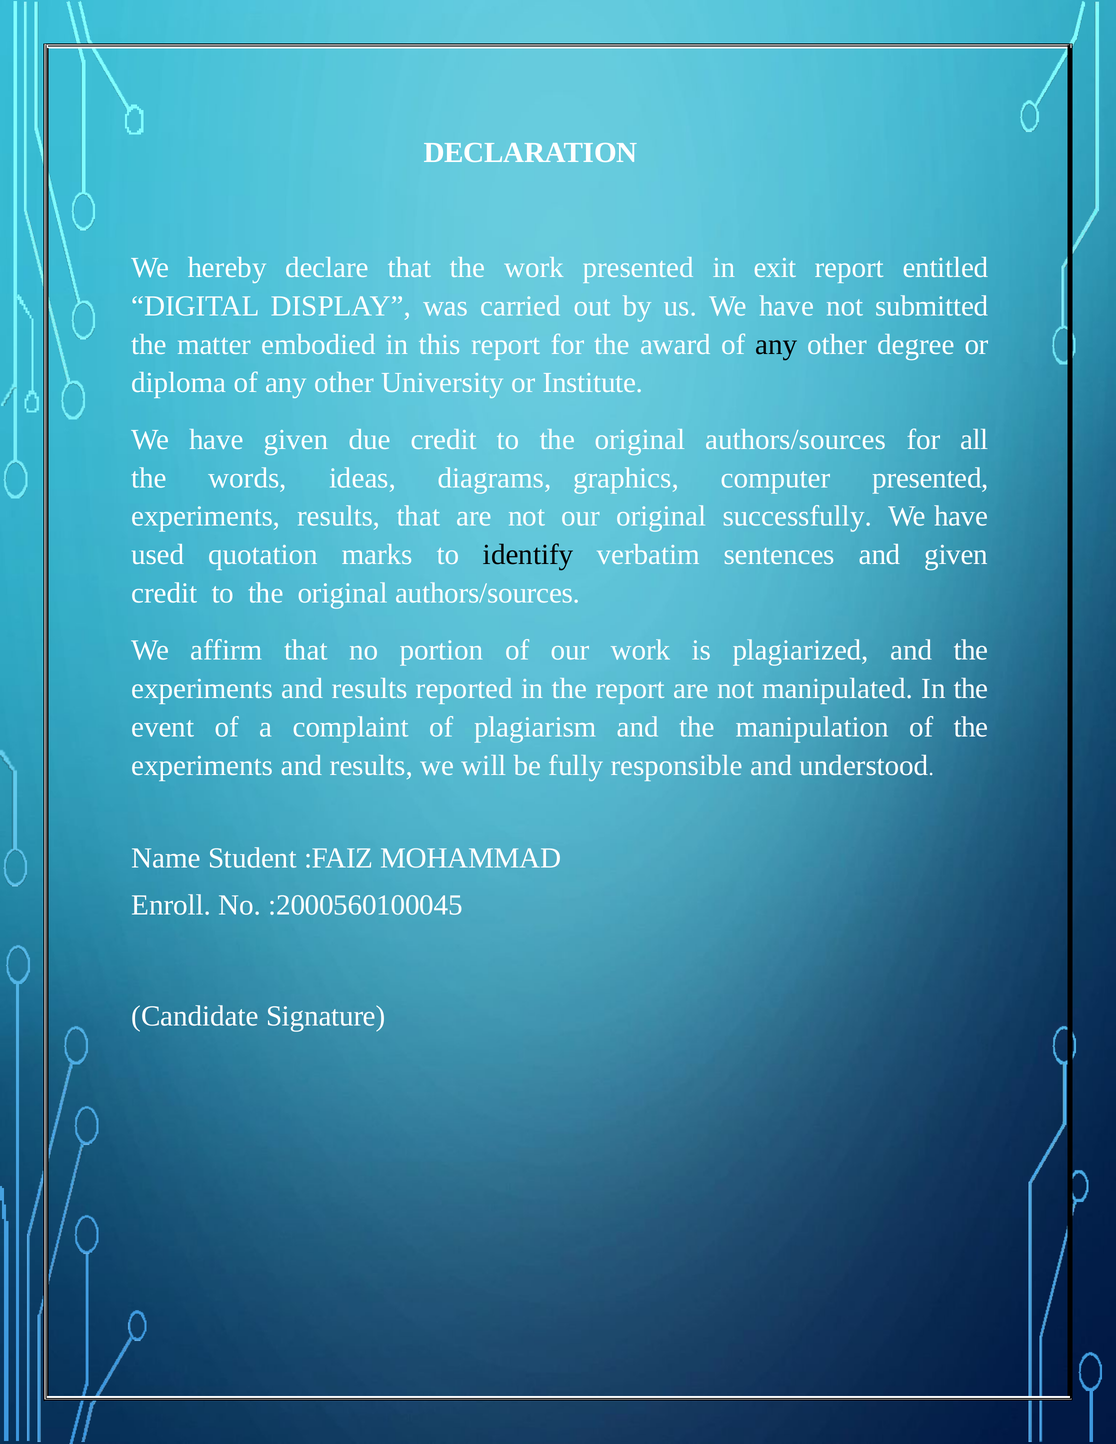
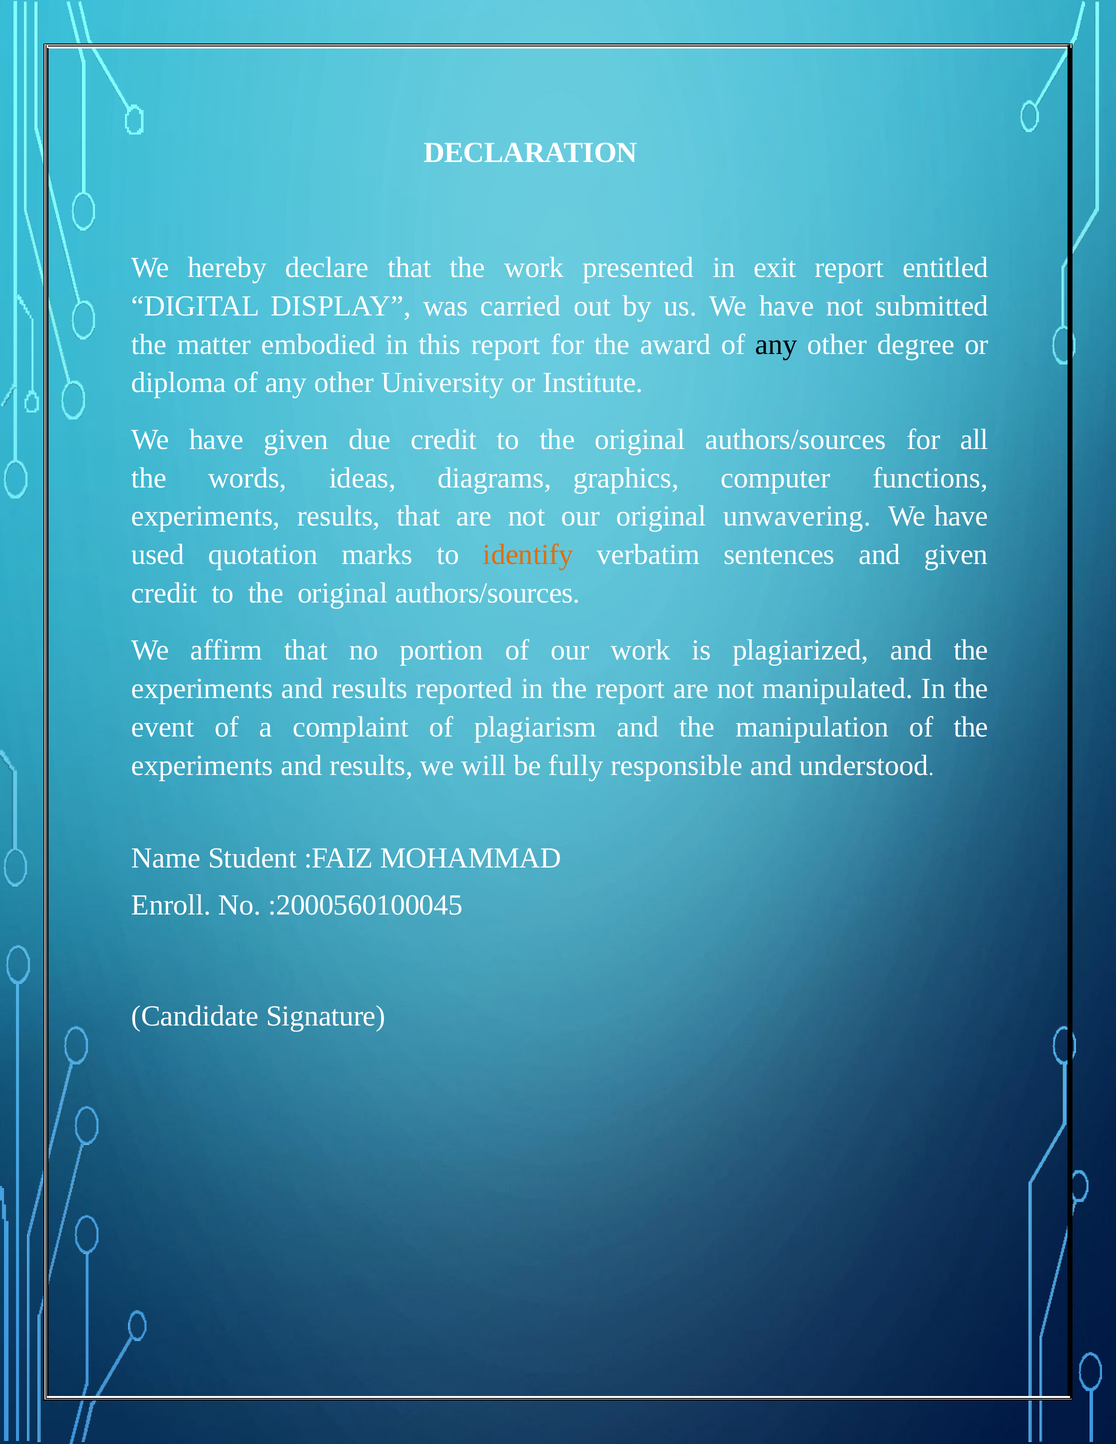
computer presented: presented -> functions
successfully: successfully -> unwavering
identify colour: black -> orange
